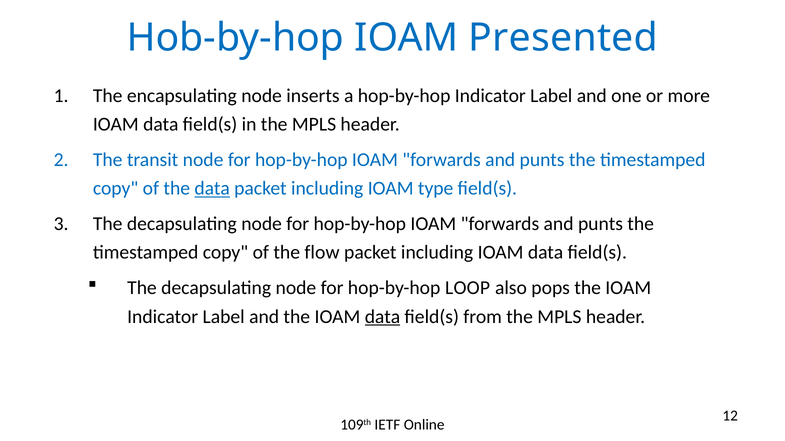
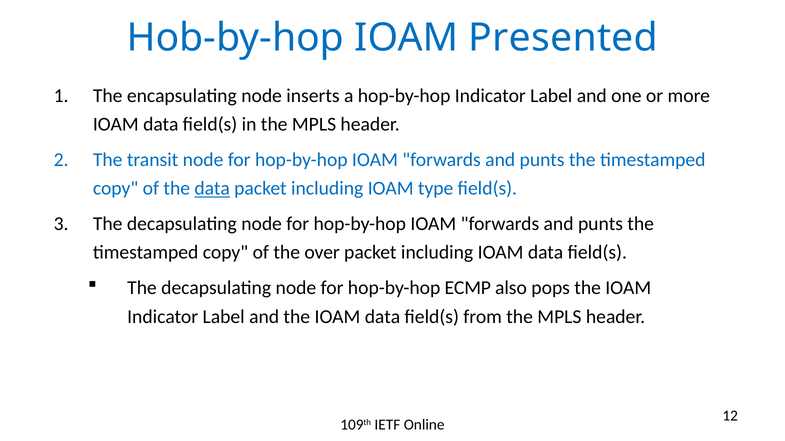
flow: flow -> over
LOOP: LOOP -> ECMP
data at (382, 317) underline: present -> none
